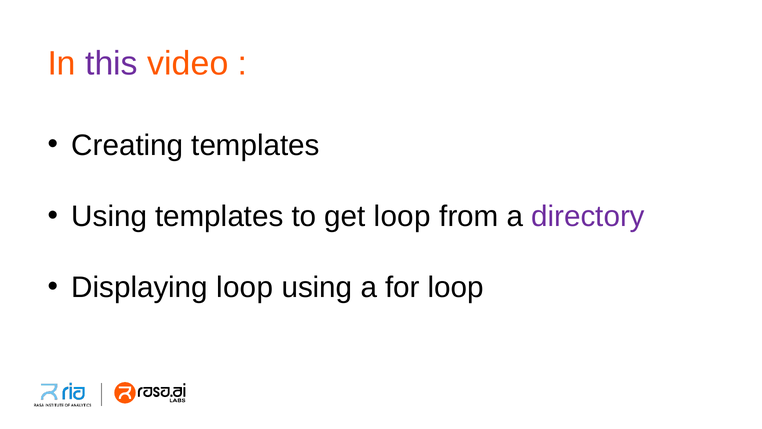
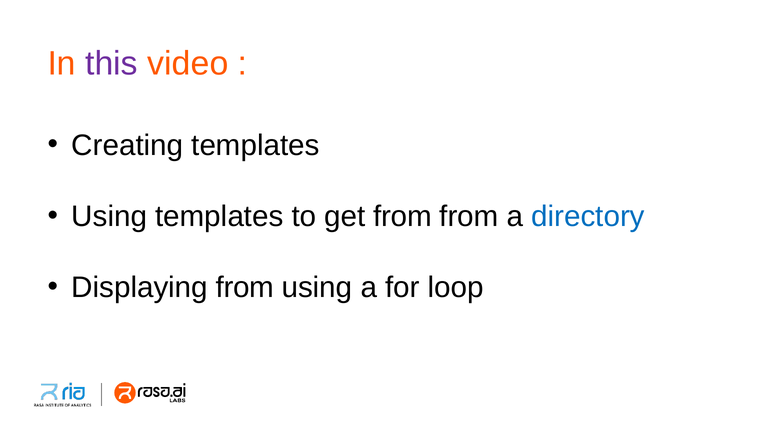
get loop: loop -> from
directory colour: purple -> blue
Displaying loop: loop -> from
